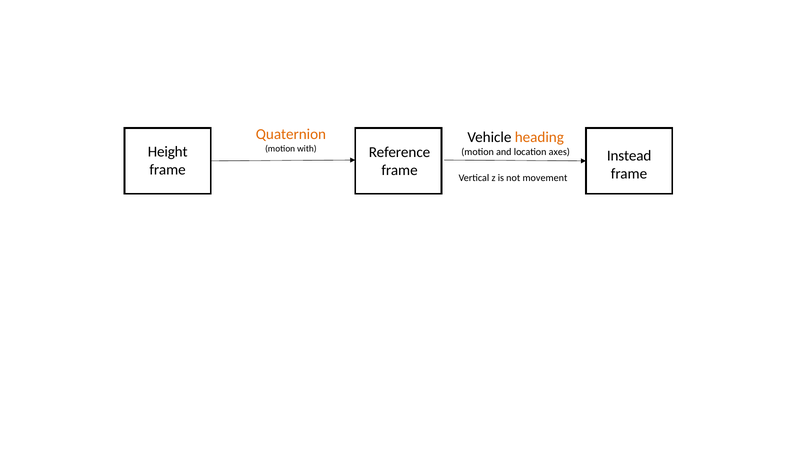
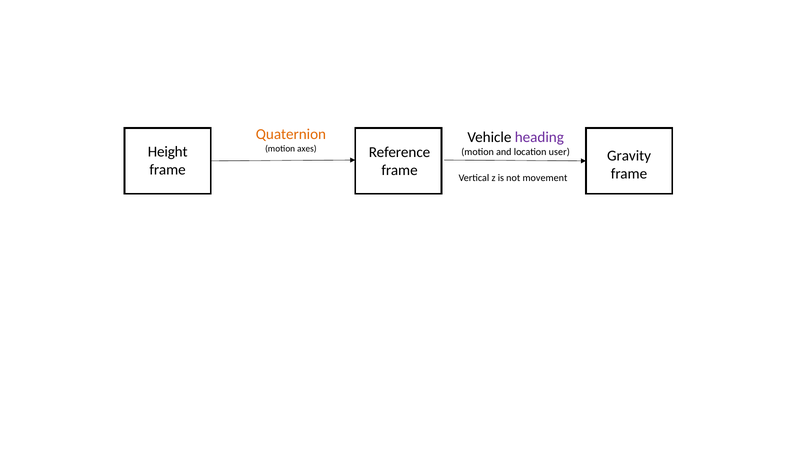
heading colour: orange -> purple
with: with -> axes
axes: axes -> user
Instead: Instead -> Gravity
